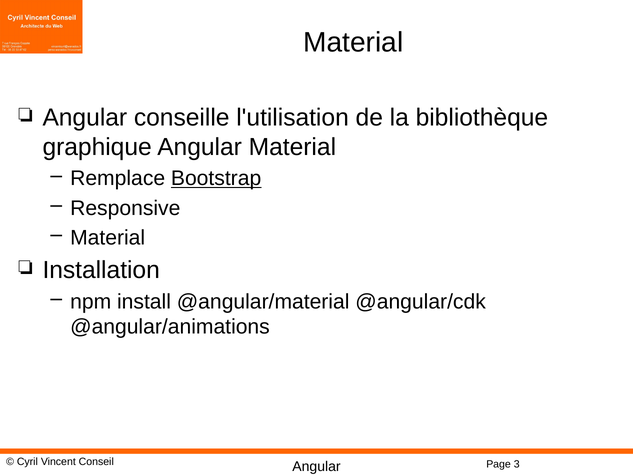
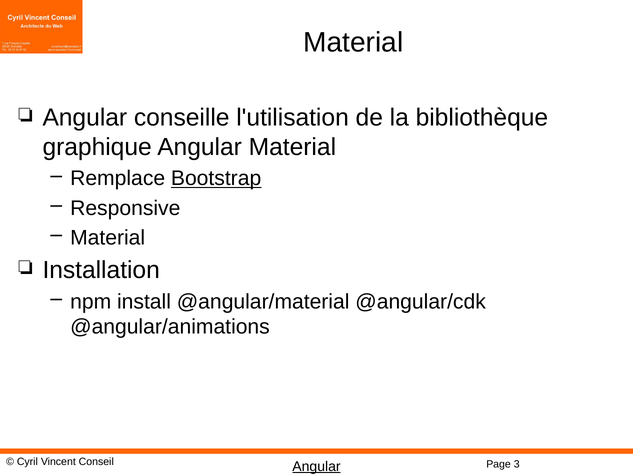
Angular at (317, 466) underline: none -> present
